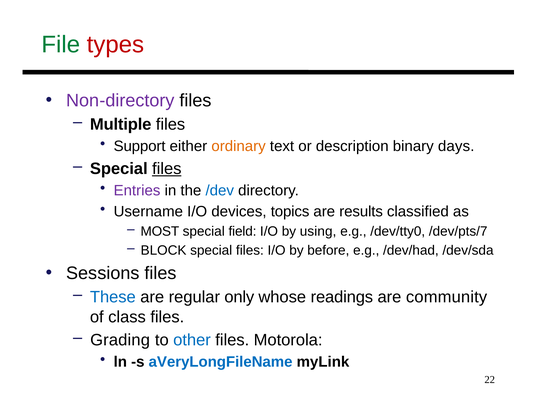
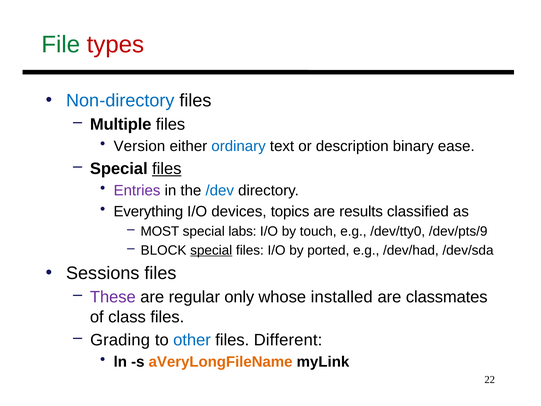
Non-directory colour: purple -> blue
Support: Support -> Version
ordinary colour: orange -> blue
days: days -> ease
Username: Username -> Everything
field: field -> labs
using: using -> touch
/dev/pts/7: /dev/pts/7 -> /dev/pts/9
special at (211, 250) underline: none -> present
before: before -> ported
These colour: blue -> purple
readings: readings -> installed
community: community -> classmates
Motorola: Motorola -> Different
aVeryLongFileName colour: blue -> orange
